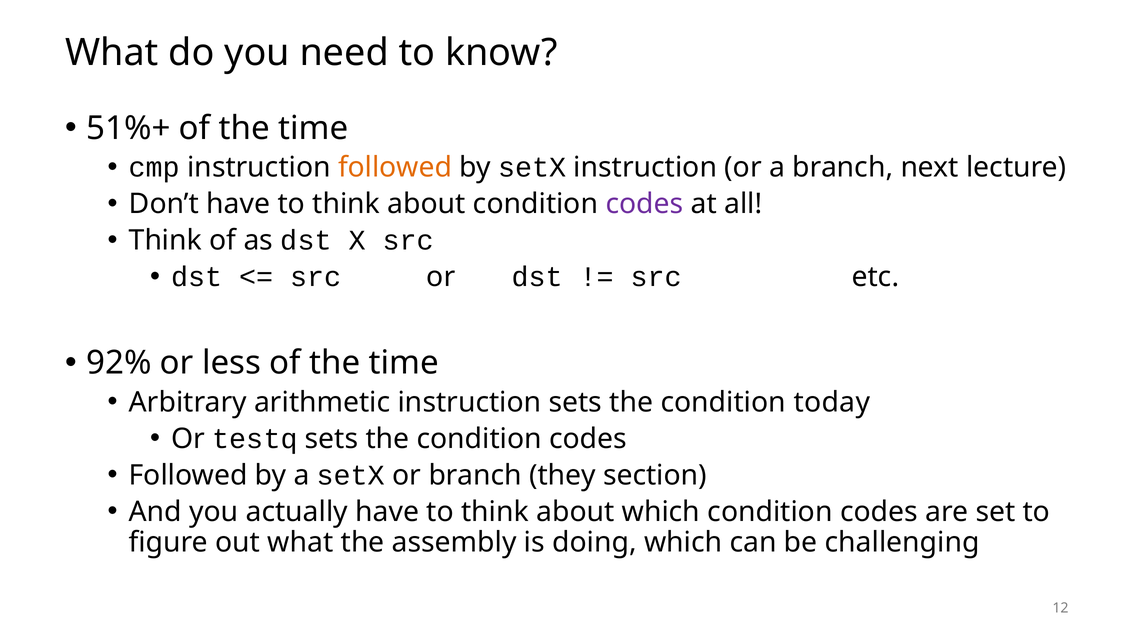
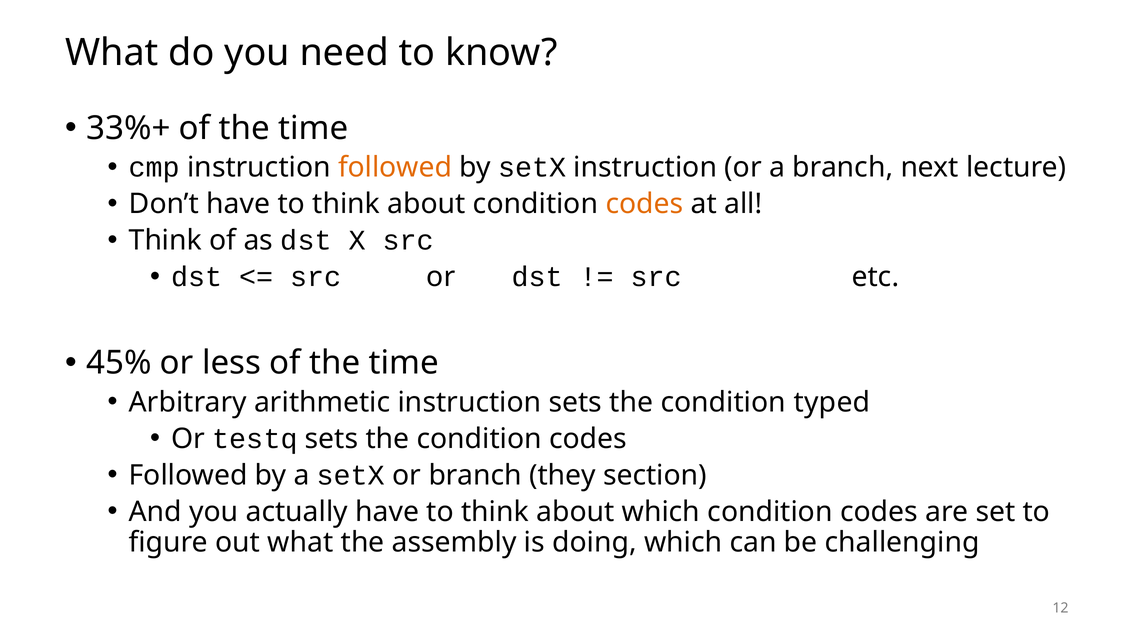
51%+: 51%+ -> 33%+
codes at (644, 204) colour: purple -> orange
92%: 92% -> 45%
today: today -> typed
